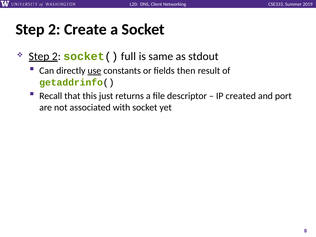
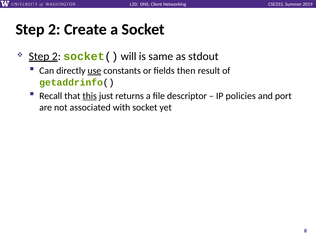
full: full -> will
this underline: none -> present
created: created -> policies
